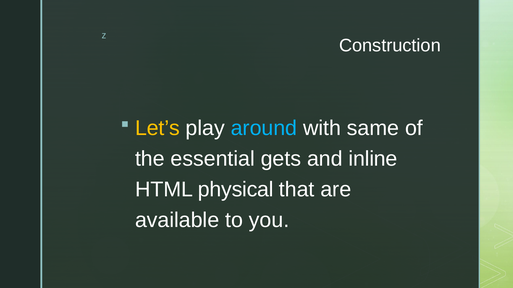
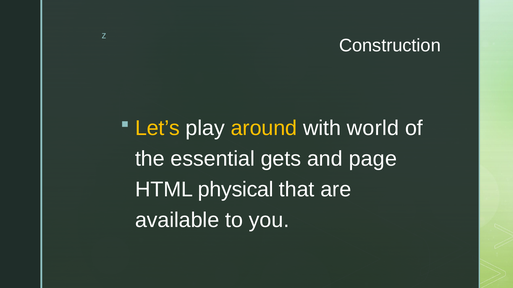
around colour: light blue -> yellow
same: same -> world
inline: inline -> page
